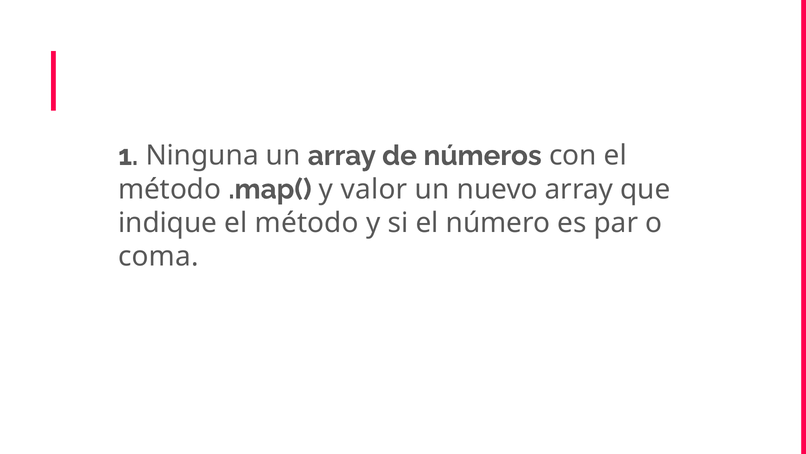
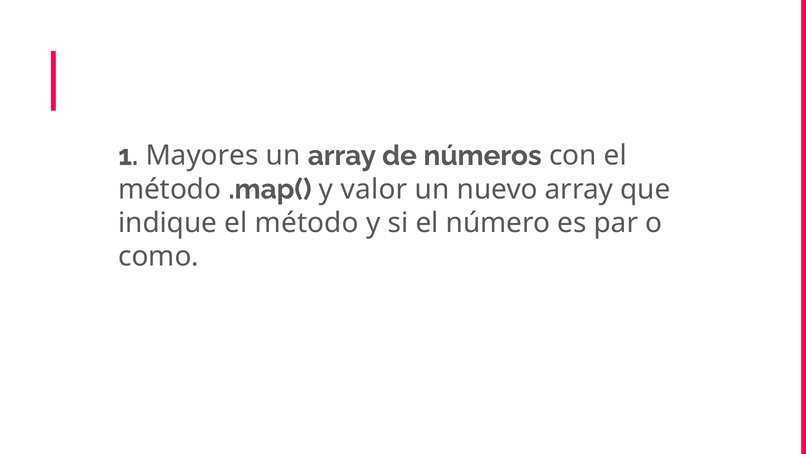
Ninguna: Ninguna -> Mayores
coma: coma -> como
